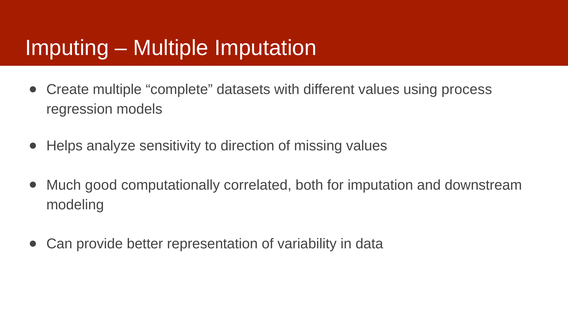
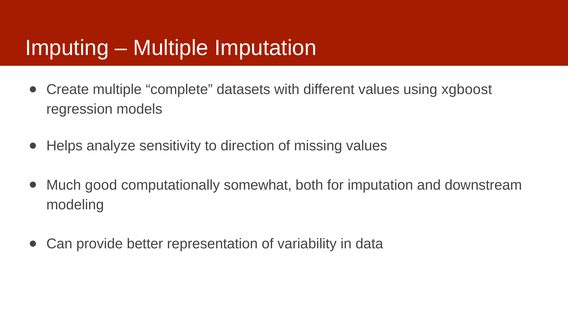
process: process -> xgboost
correlated: correlated -> somewhat
